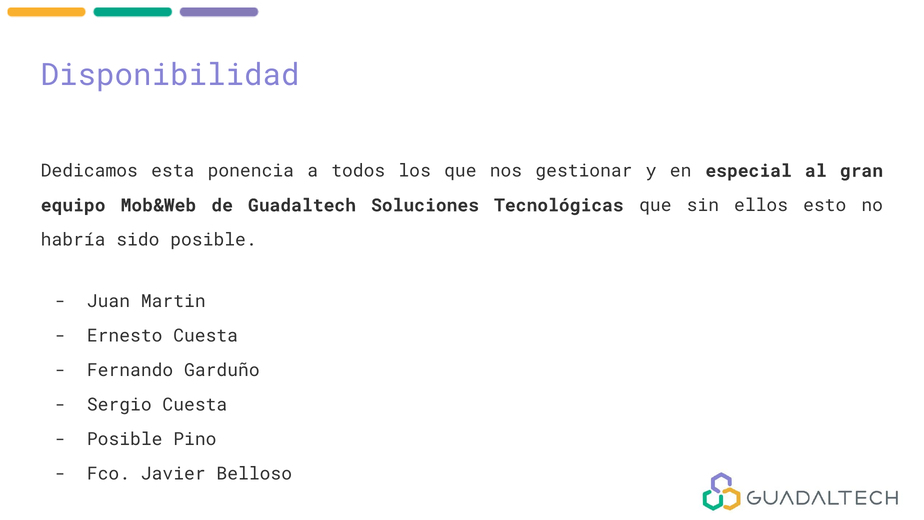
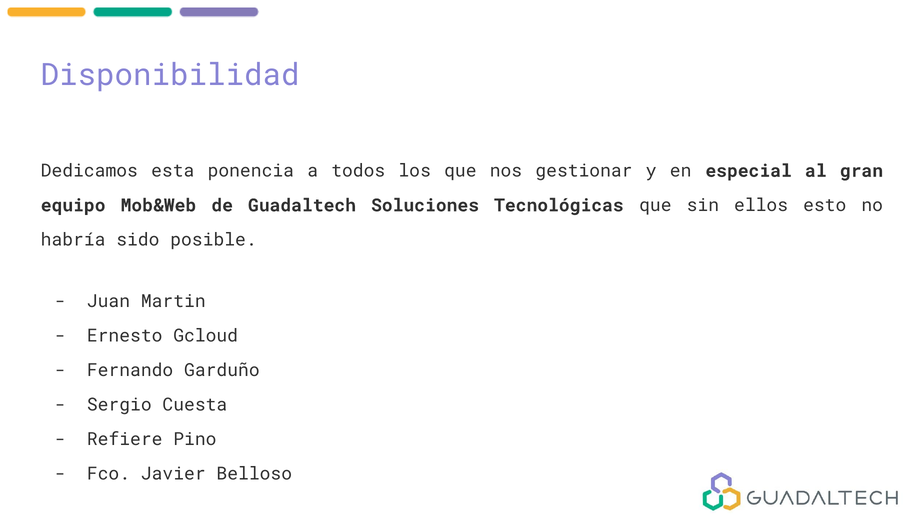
Ernesto Cuesta: Cuesta -> Gcloud
Posible at (125, 439): Posible -> Refiere
